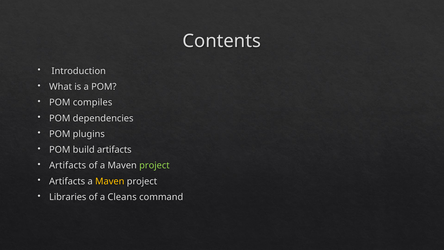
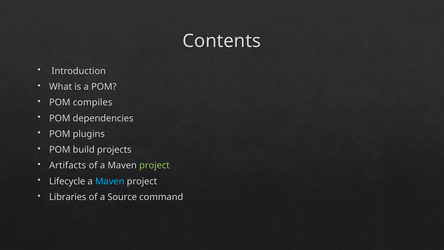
build artifacts: artifacts -> projects
Artifacts at (67, 181): Artifacts -> Lifecycle
Maven at (110, 181) colour: yellow -> light blue
Cleans: Cleans -> Source
